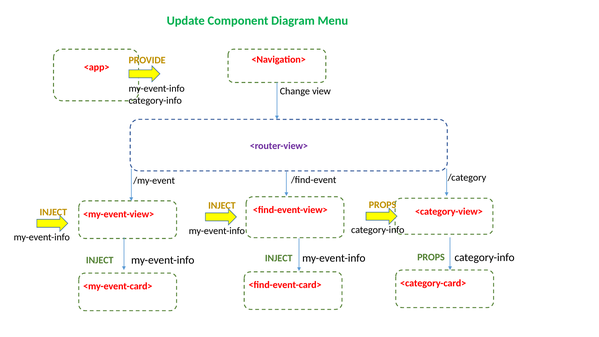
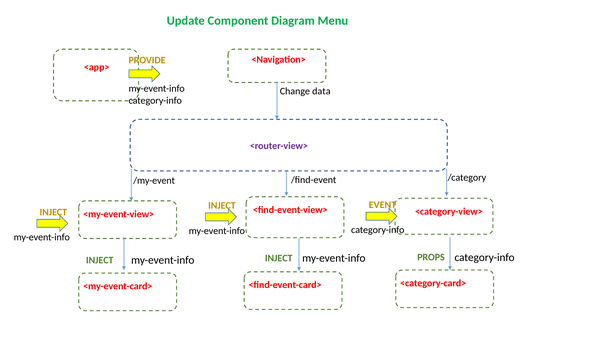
view: view -> data
PROPS at (383, 205): PROPS -> EVENT
